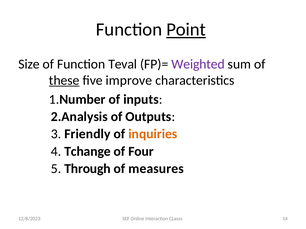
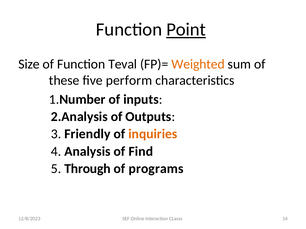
Weighted colour: purple -> orange
these underline: present -> none
improve: improve -> perform
Tchange: Tchange -> Analysis
Four: Four -> Find
measures: measures -> programs
